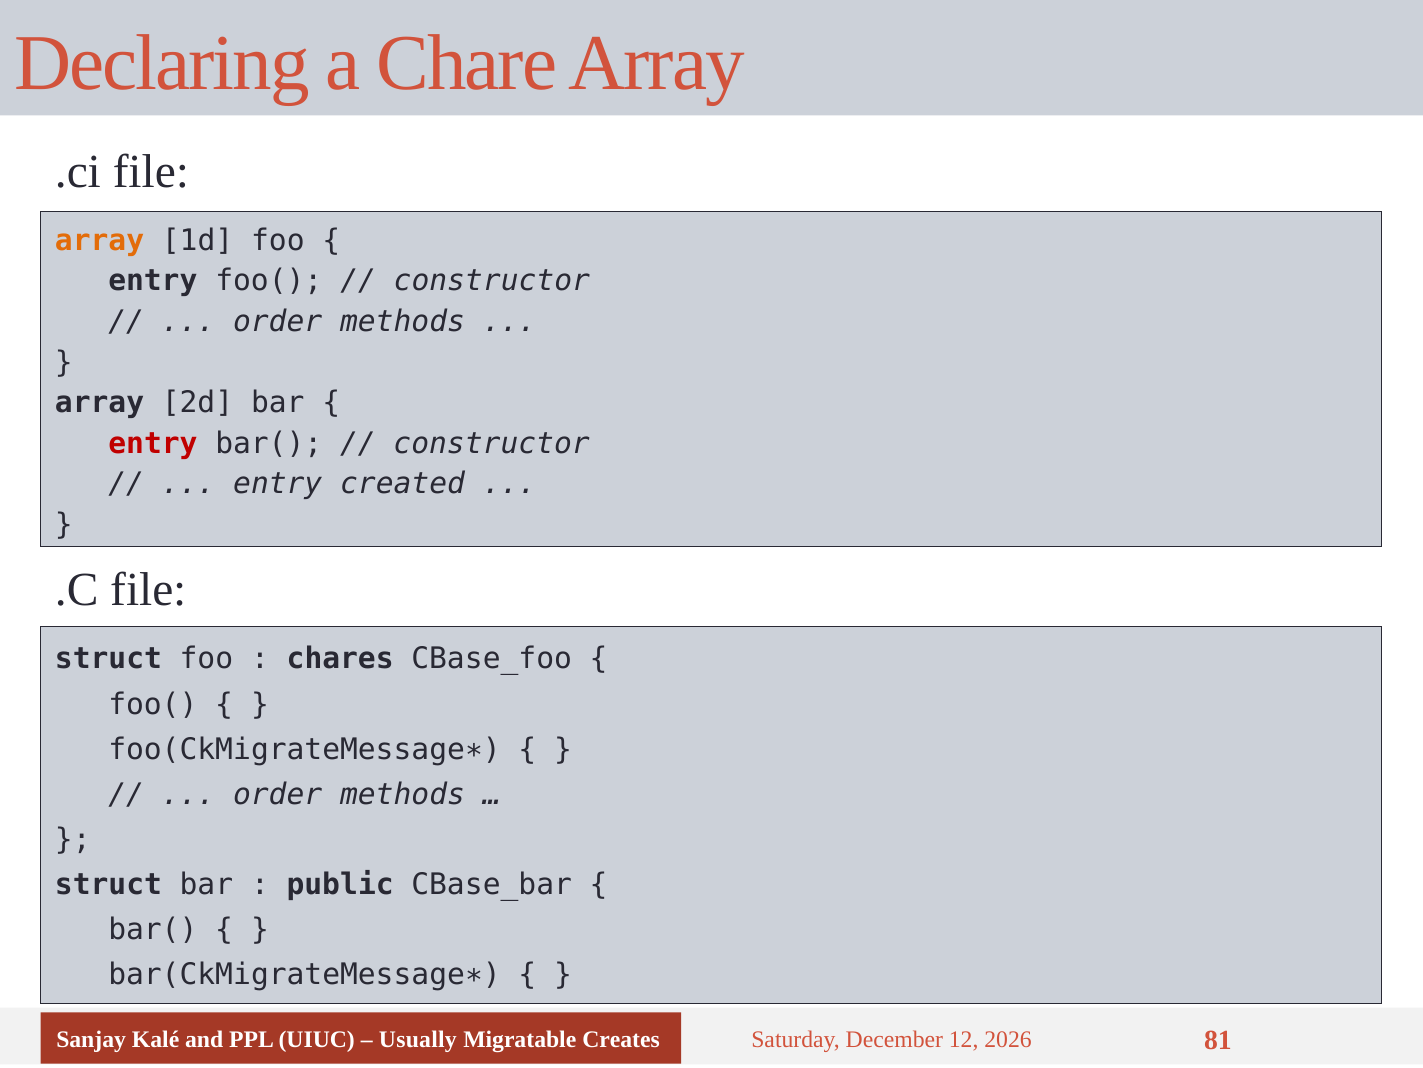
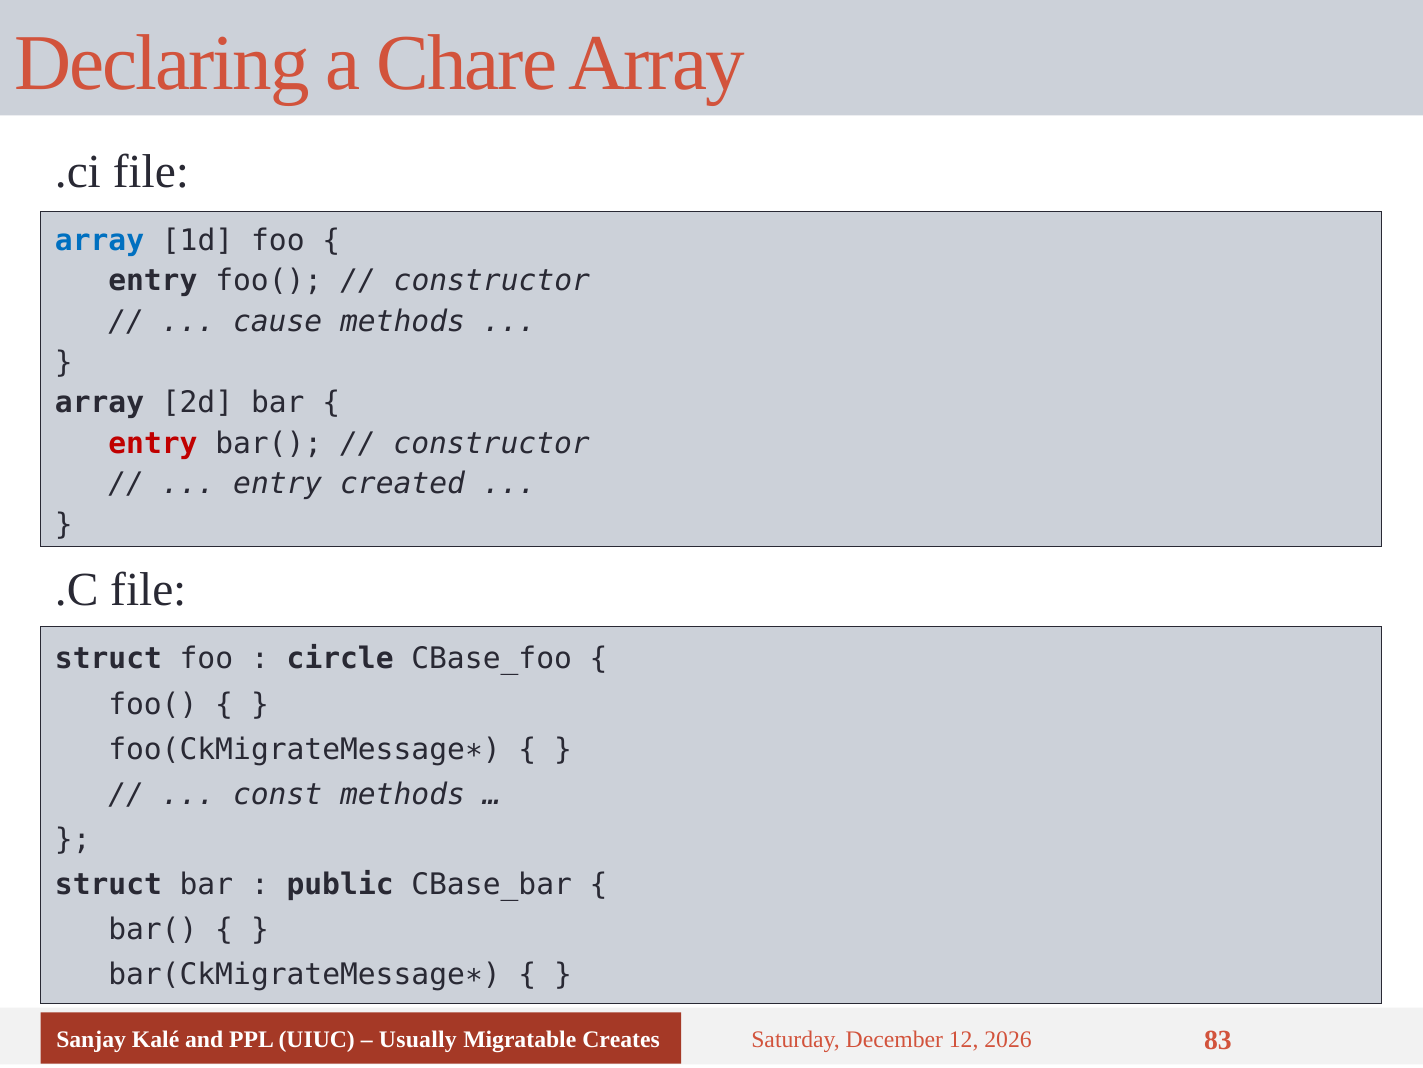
array at (100, 240) colour: orange -> blue
order at (278, 321): order -> cause
chares: chares -> circle
order at (278, 794): order -> const
81: 81 -> 83
